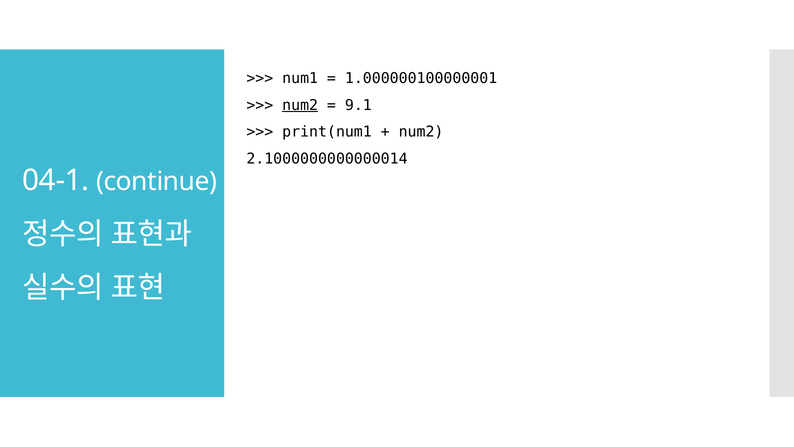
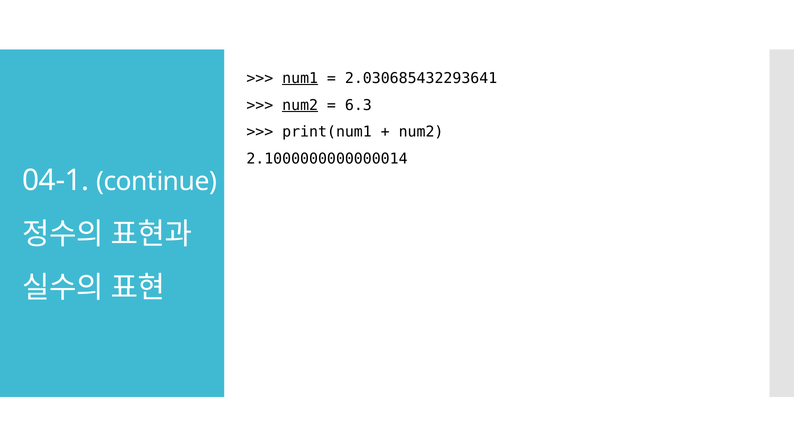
num1 underline: none -> present
1.000000100000001: 1.000000100000001 -> 2.030685432293641
9.1: 9.1 -> 6.3
